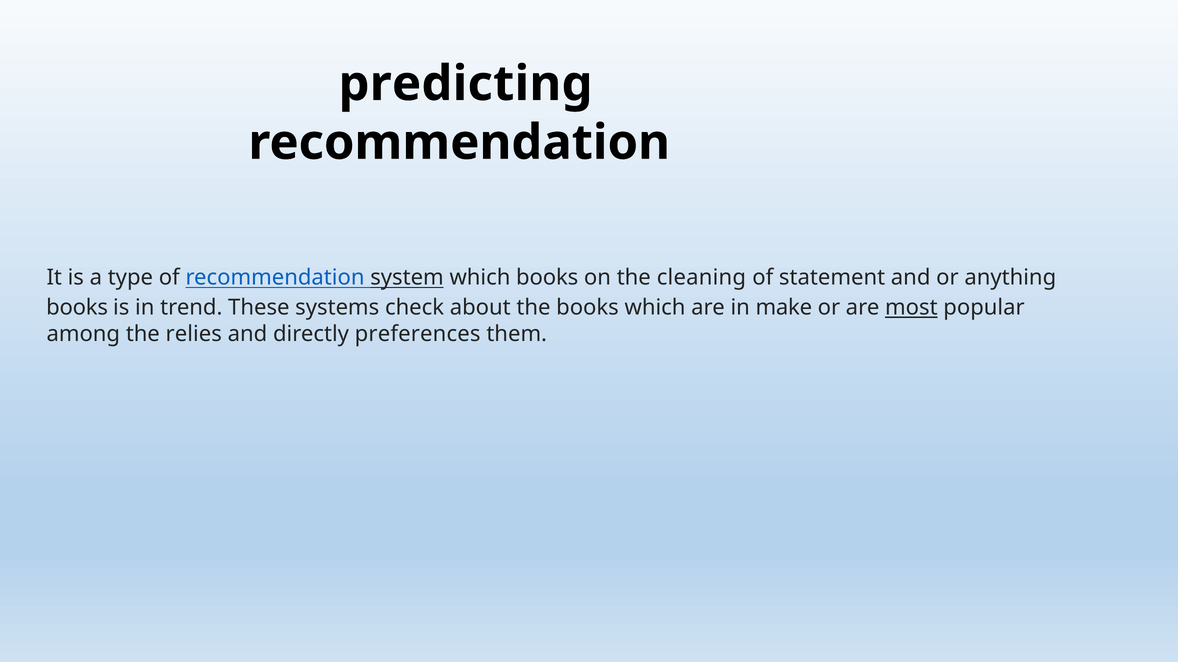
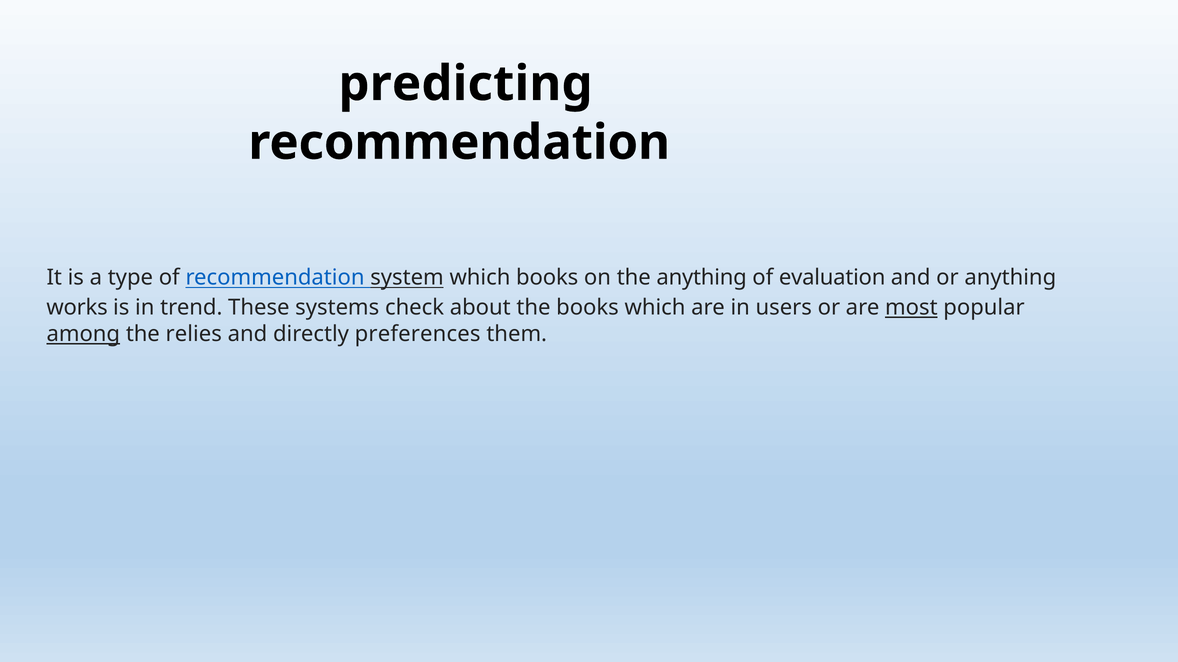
the cleaning: cleaning -> anything
statement: statement -> evaluation
books at (77, 308): books -> works
make: make -> users
among underline: none -> present
